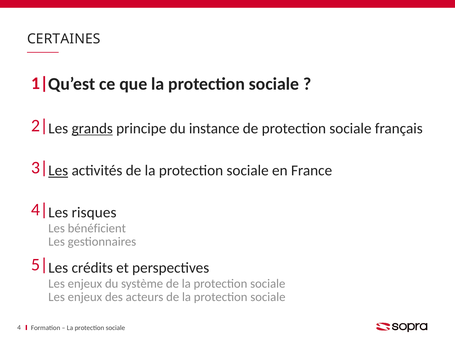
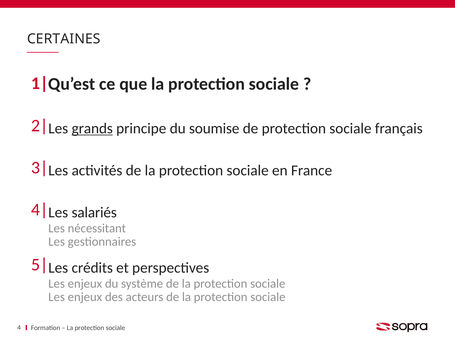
instance: instance -> soumise
Les at (58, 171) underline: present -> none
risques: risques -> salariés
bénéficient: bénéficient -> nécessitant
